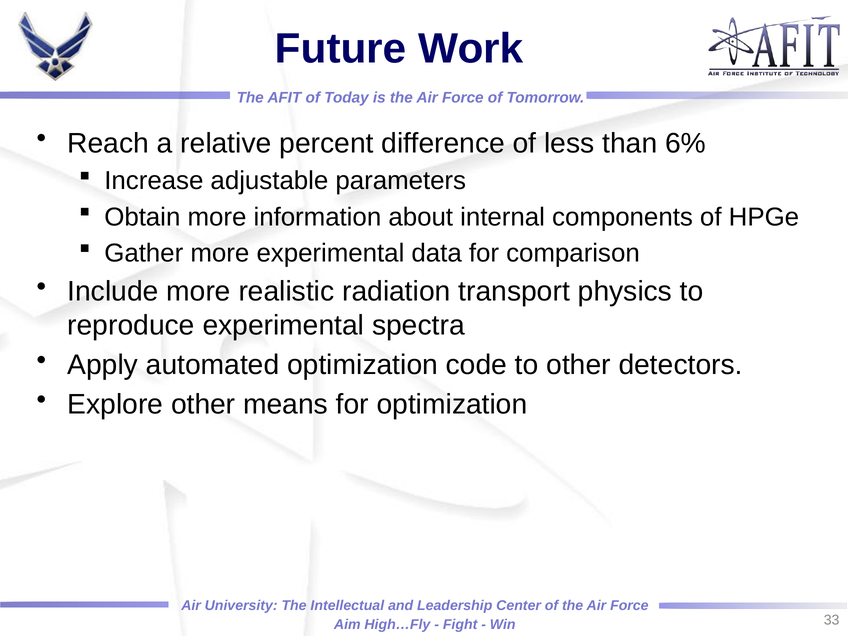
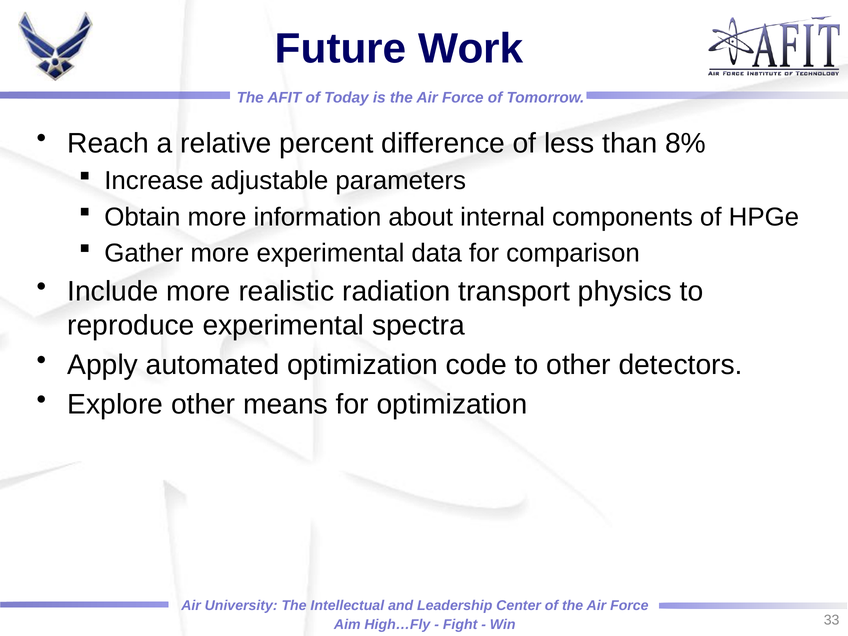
6%: 6% -> 8%
